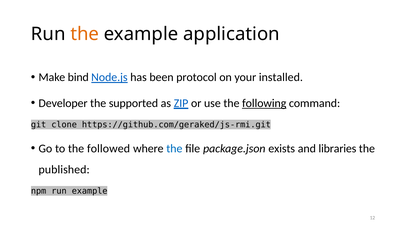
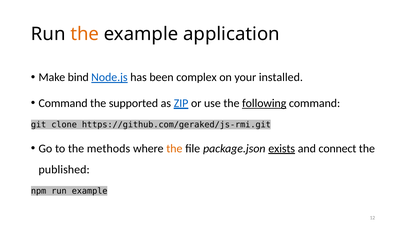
protocol: protocol -> complex
Developer at (63, 103): Developer -> Command
followed: followed -> methods
the at (174, 149) colour: blue -> orange
exists underline: none -> present
libraries: libraries -> connect
